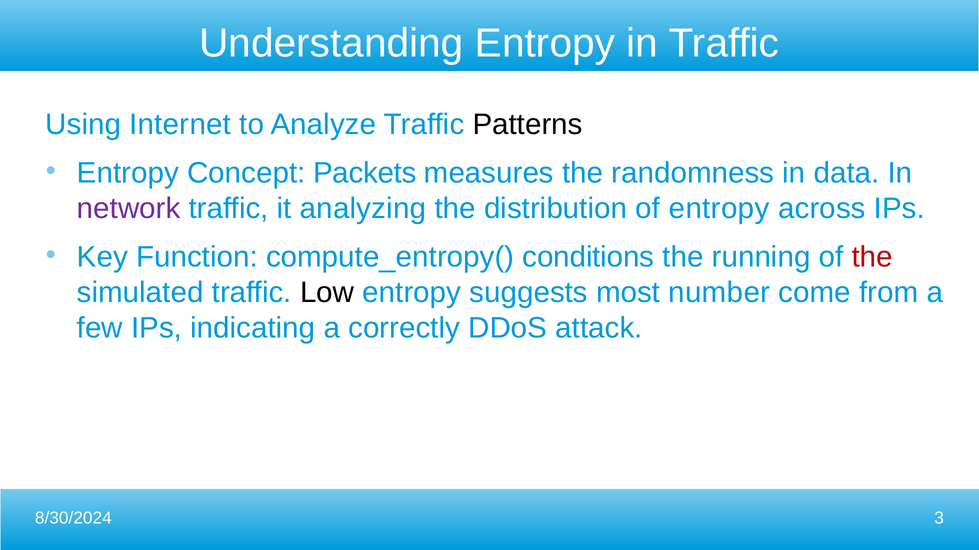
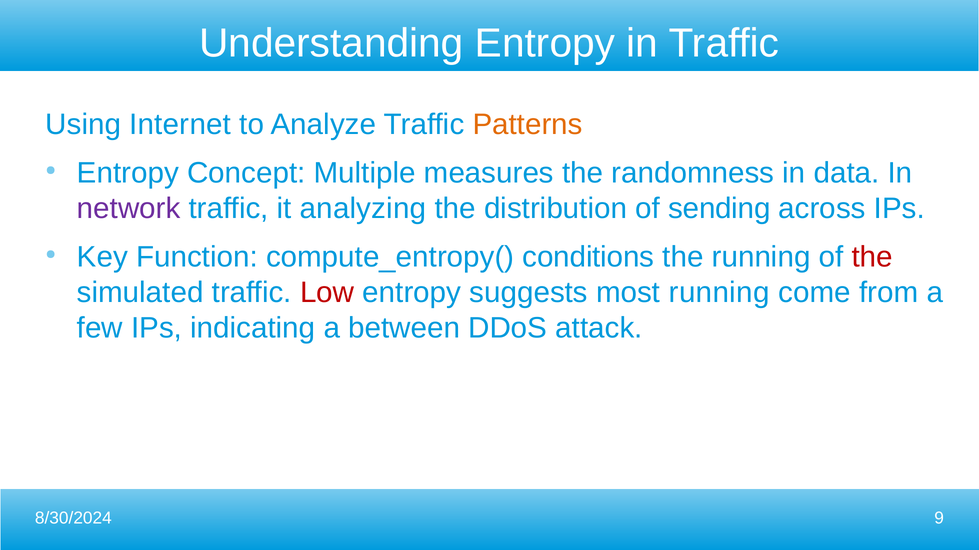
Patterns colour: black -> orange
Packets: Packets -> Multiple
of entropy: entropy -> sending
Low colour: black -> red
most number: number -> running
correctly: correctly -> between
3: 3 -> 9
